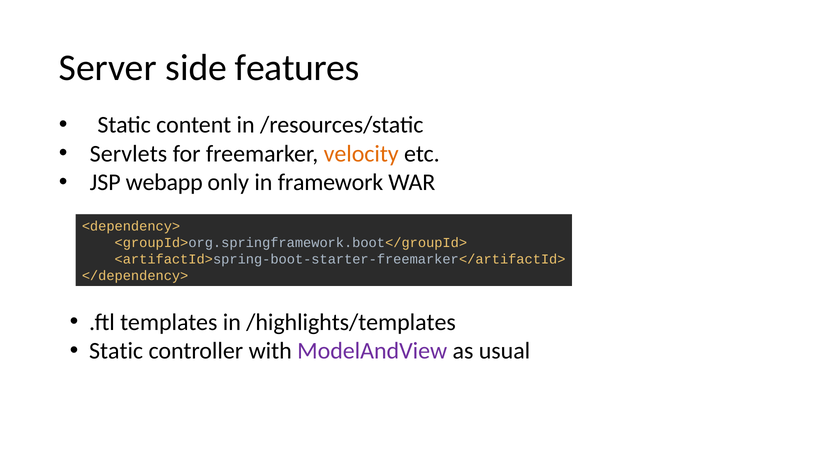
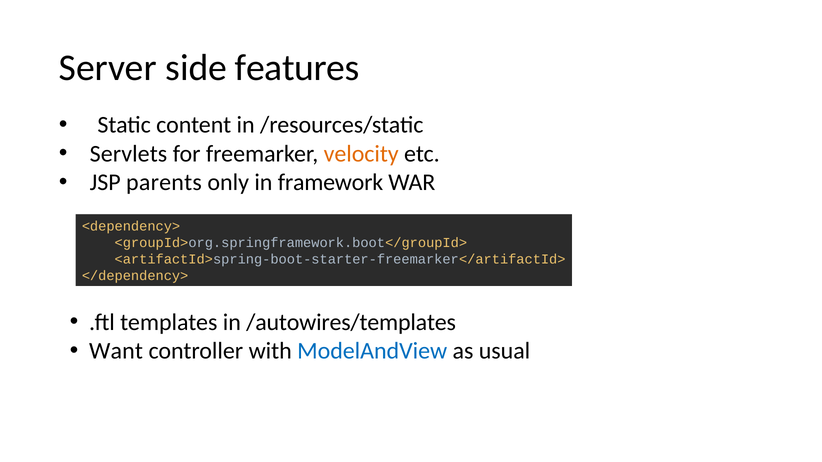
webapp: webapp -> parents
/highlights/templates: /highlights/templates -> /autowires/templates
Static at (116, 351): Static -> Want
ModelAndView colour: purple -> blue
